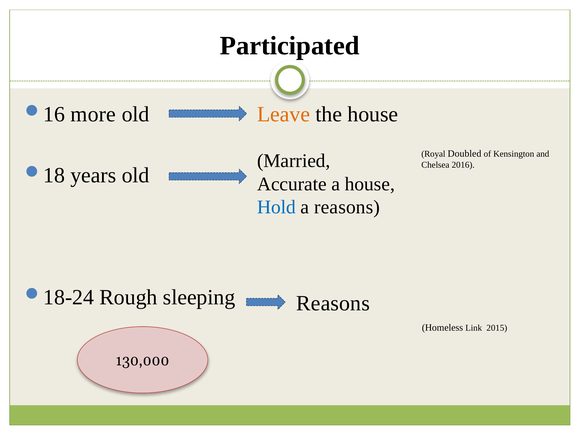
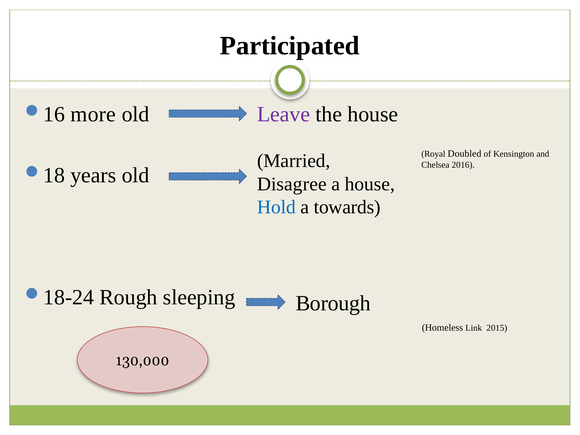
Leave colour: orange -> purple
Accurate: Accurate -> Disagree
a reasons: reasons -> towards
Reasons at (333, 303): Reasons -> Borough
